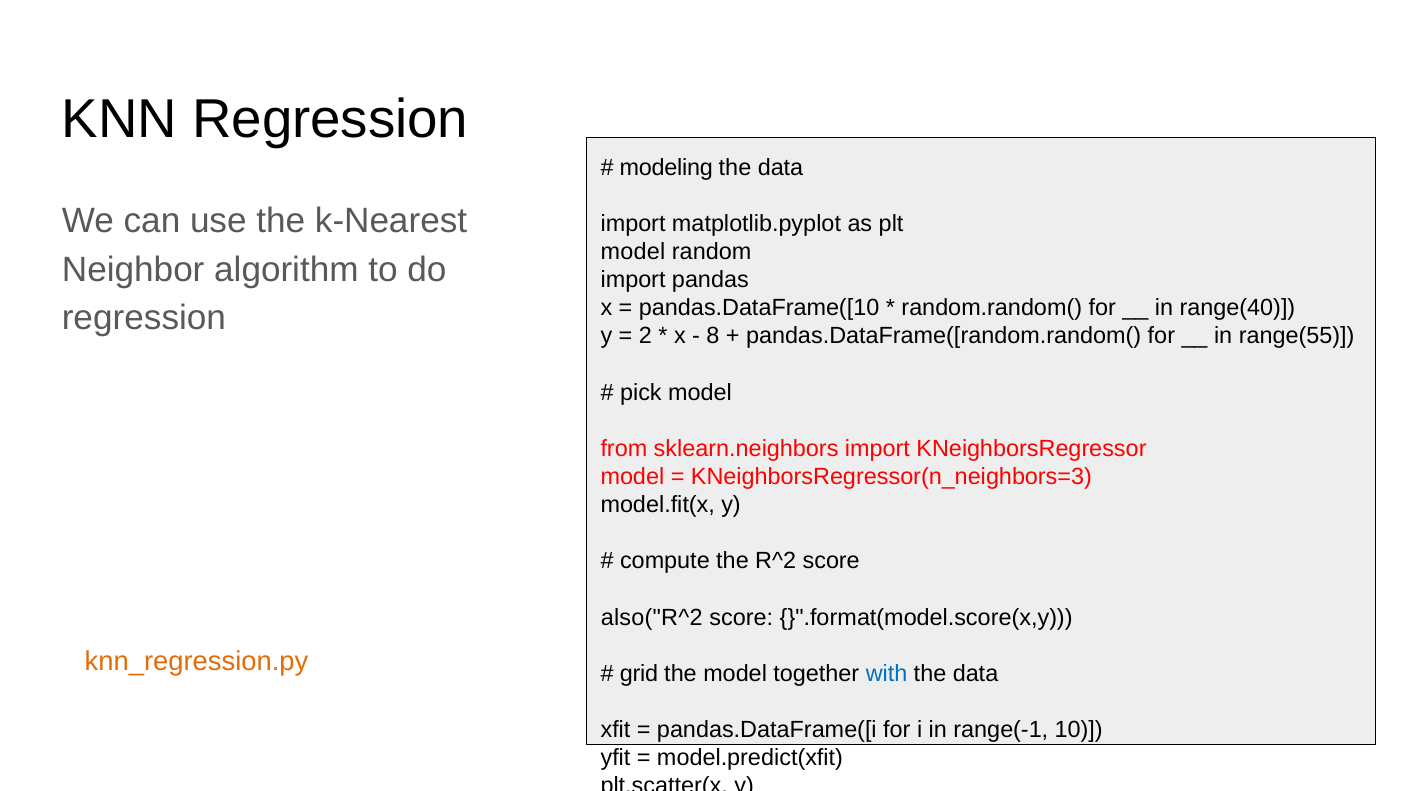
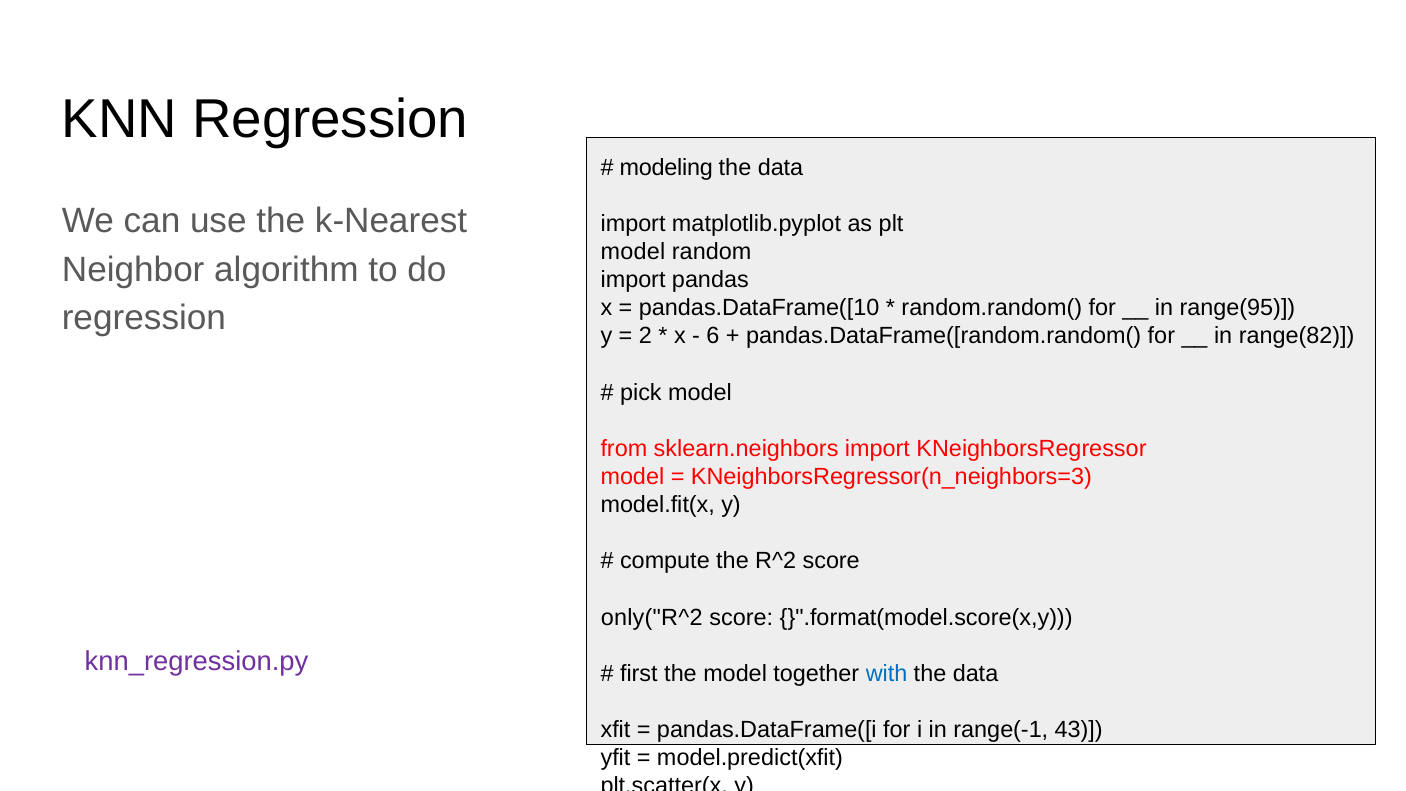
range(40: range(40 -> range(95
8: 8 -> 6
range(55: range(55 -> range(82
also("R^2: also("R^2 -> only("R^2
knn_regression.py colour: orange -> purple
grid: grid -> first
10: 10 -> 43
